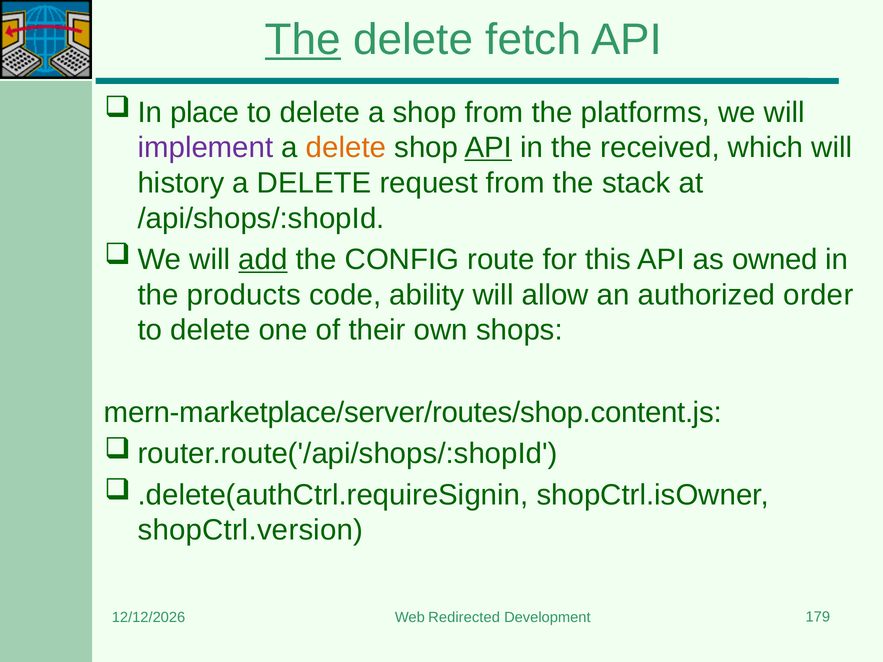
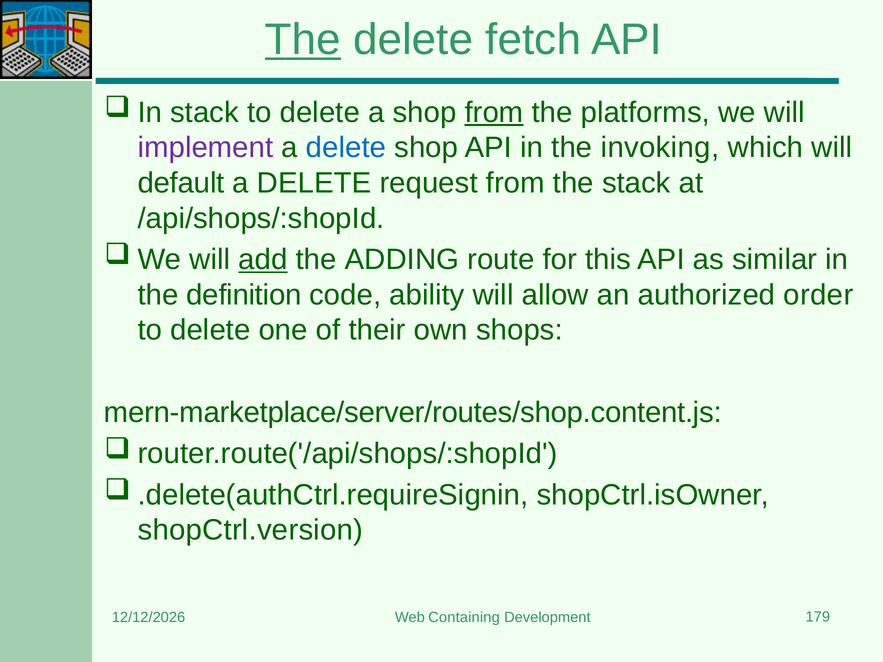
place at (205, 112): place -> stack
from at (494, 112) underline: none -> present
delete at (346, 148) colour: orange -> blue
API at (488, 148) underline: present -> none
received: received -> invoking
history: history -> default
CONFIG: CONFIG -> ADDING
owned: owned -> similar
products: products -> definition
Redirected: Redirected -> Containing
